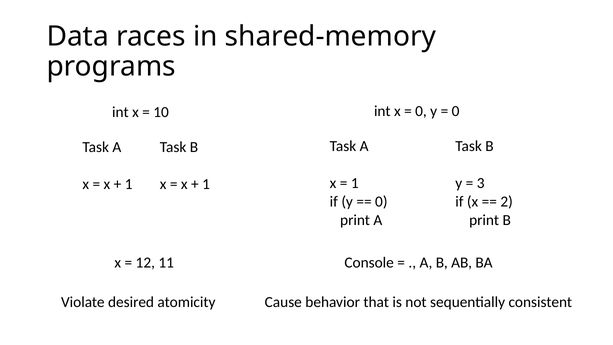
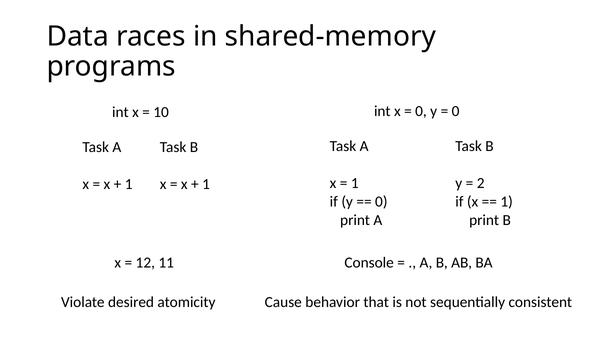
3: 3 -> 2
2 at (507, 202): 2 -> 1
